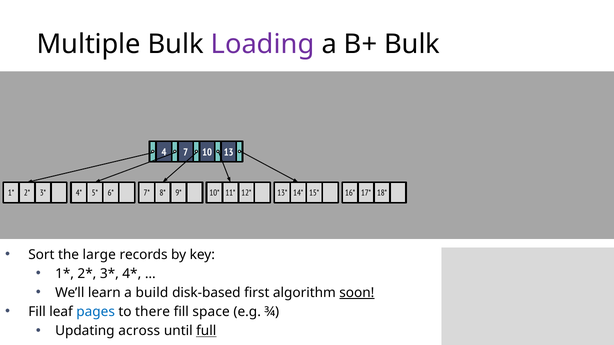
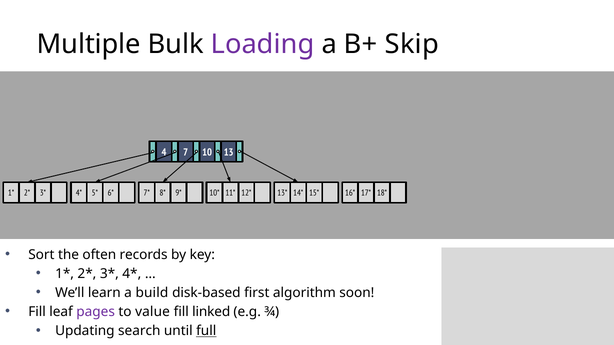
B+ Bulk: Bulk -> Skip
large: large -> often
soon underline: present -> none
pages colour: blue -> purple
there: there -> value
space: space -> linked
across: across -> search
